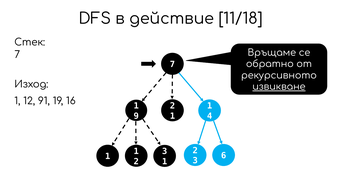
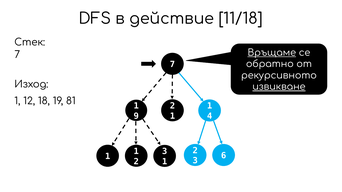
Връщаме underline: none -> present
91: 91 -> 18
16: 16 -> 81
